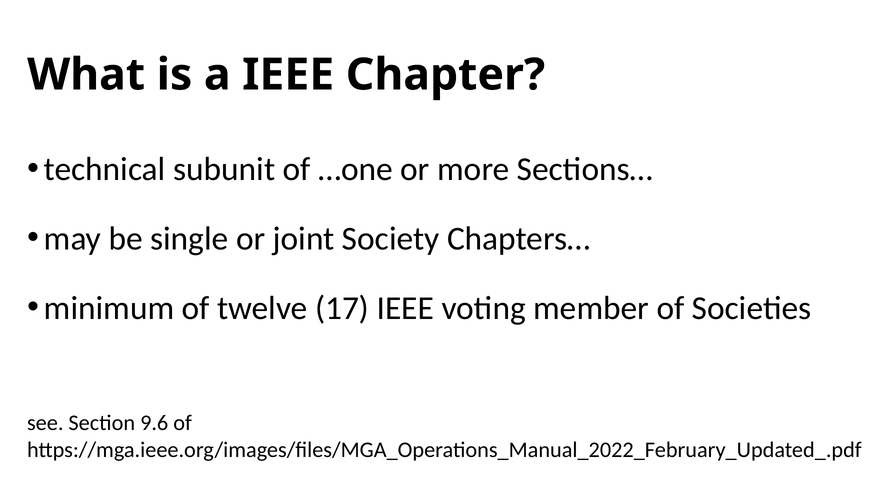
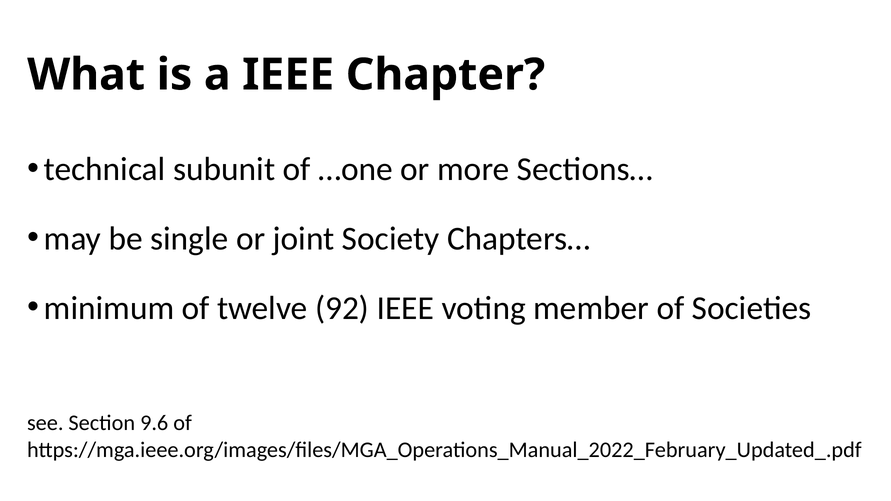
17: 17 -> 92
